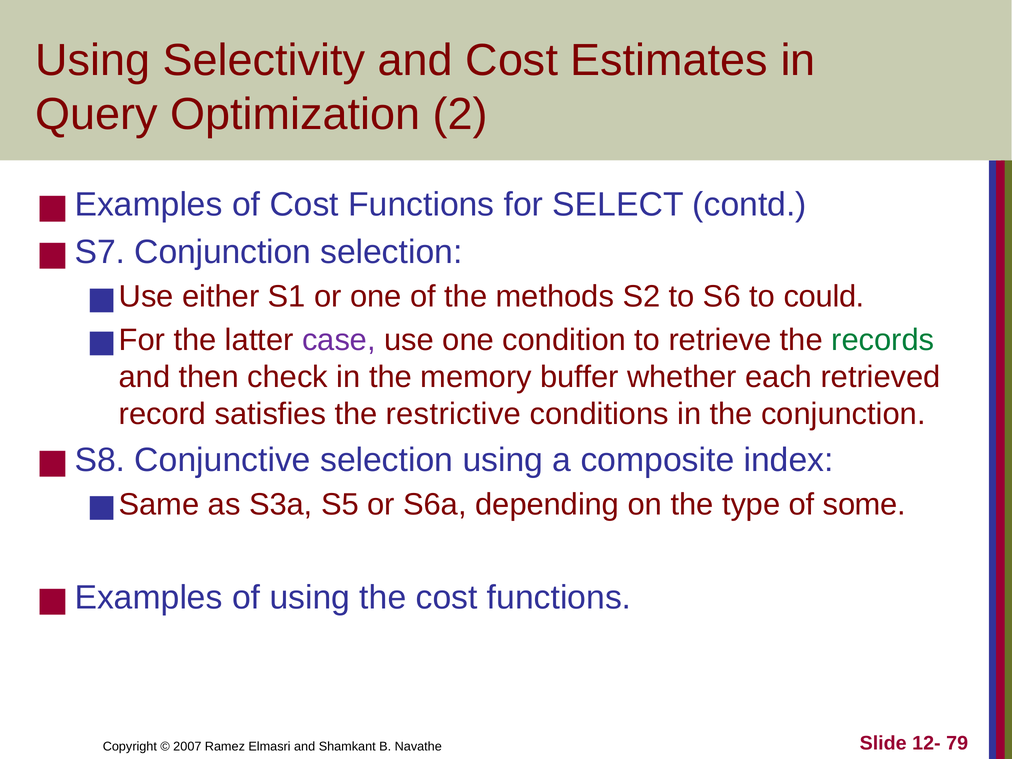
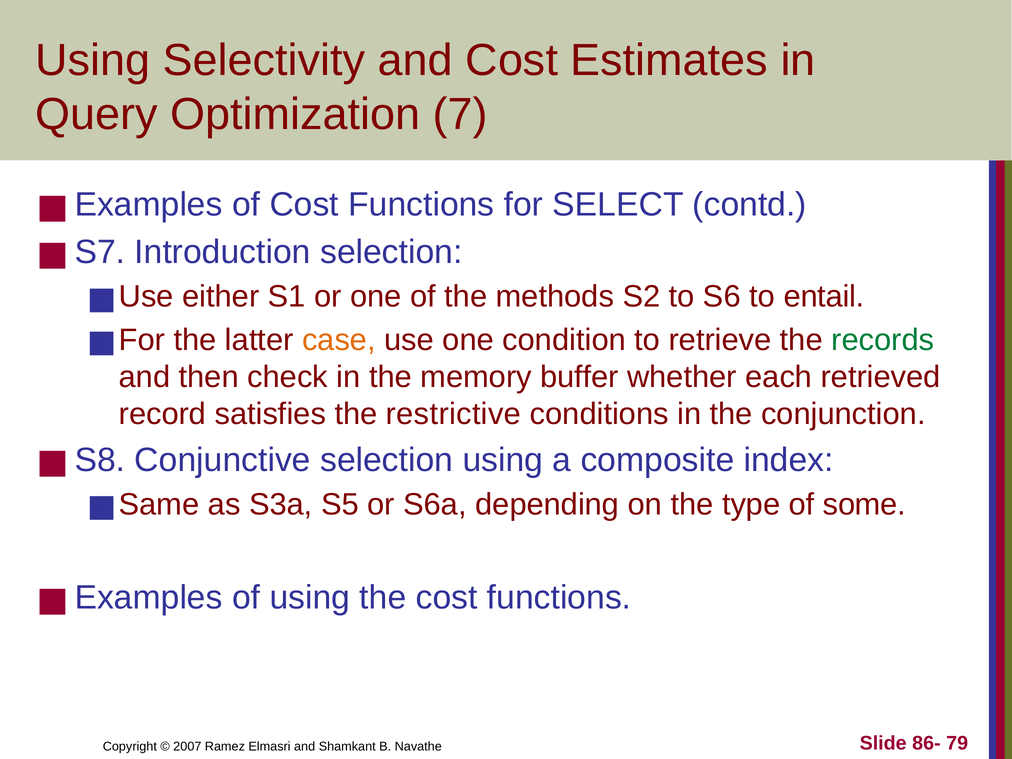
2: 2 -> 7
Conjunction at (223, 252): Conjunction -> Introduction
could: could -> entail
case colour: purple -> orange
12-: 12- -> 86-
